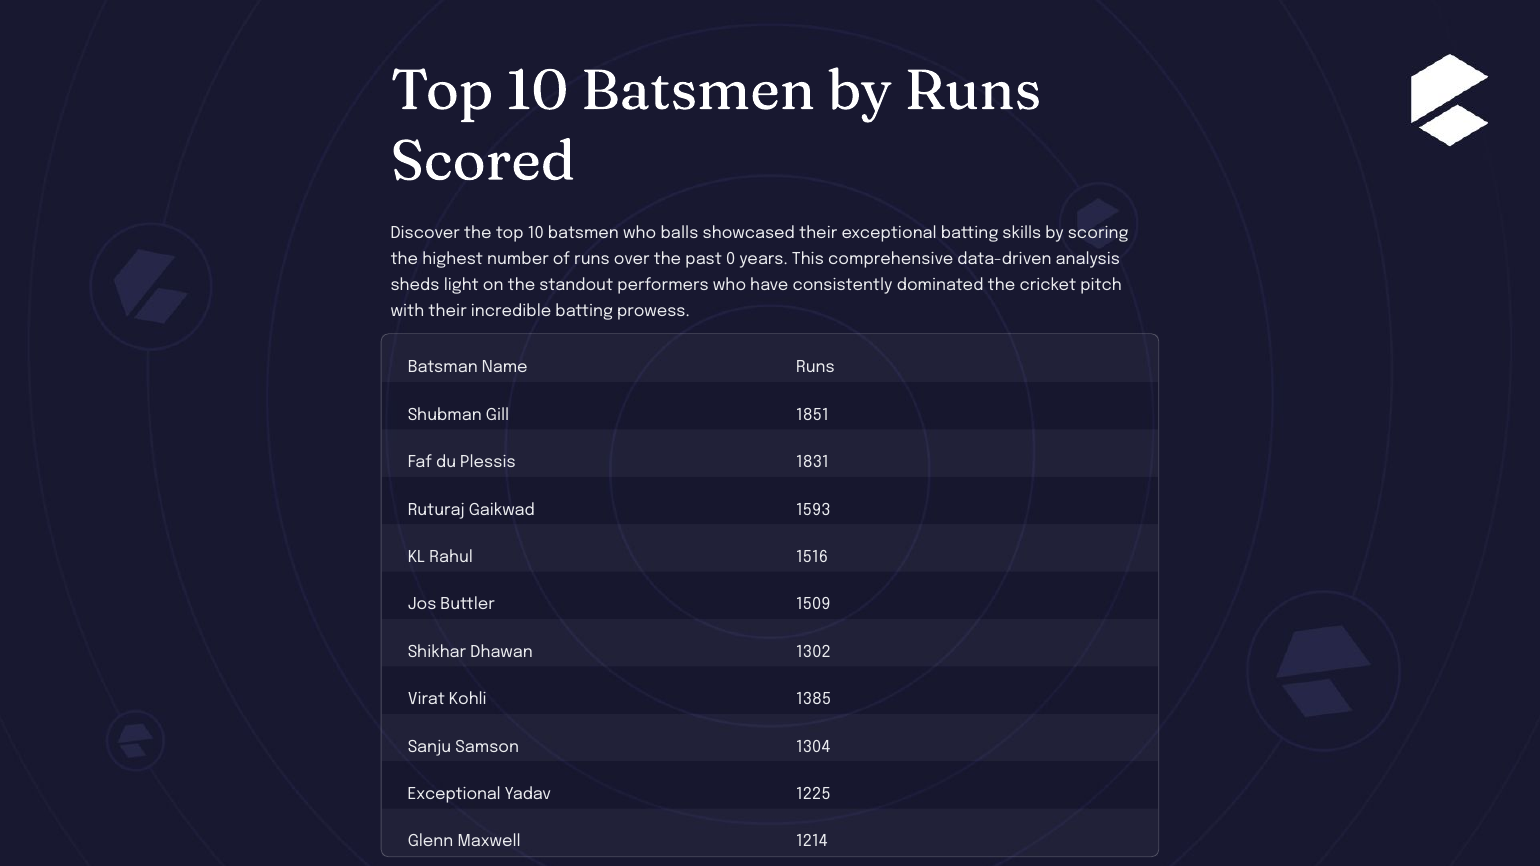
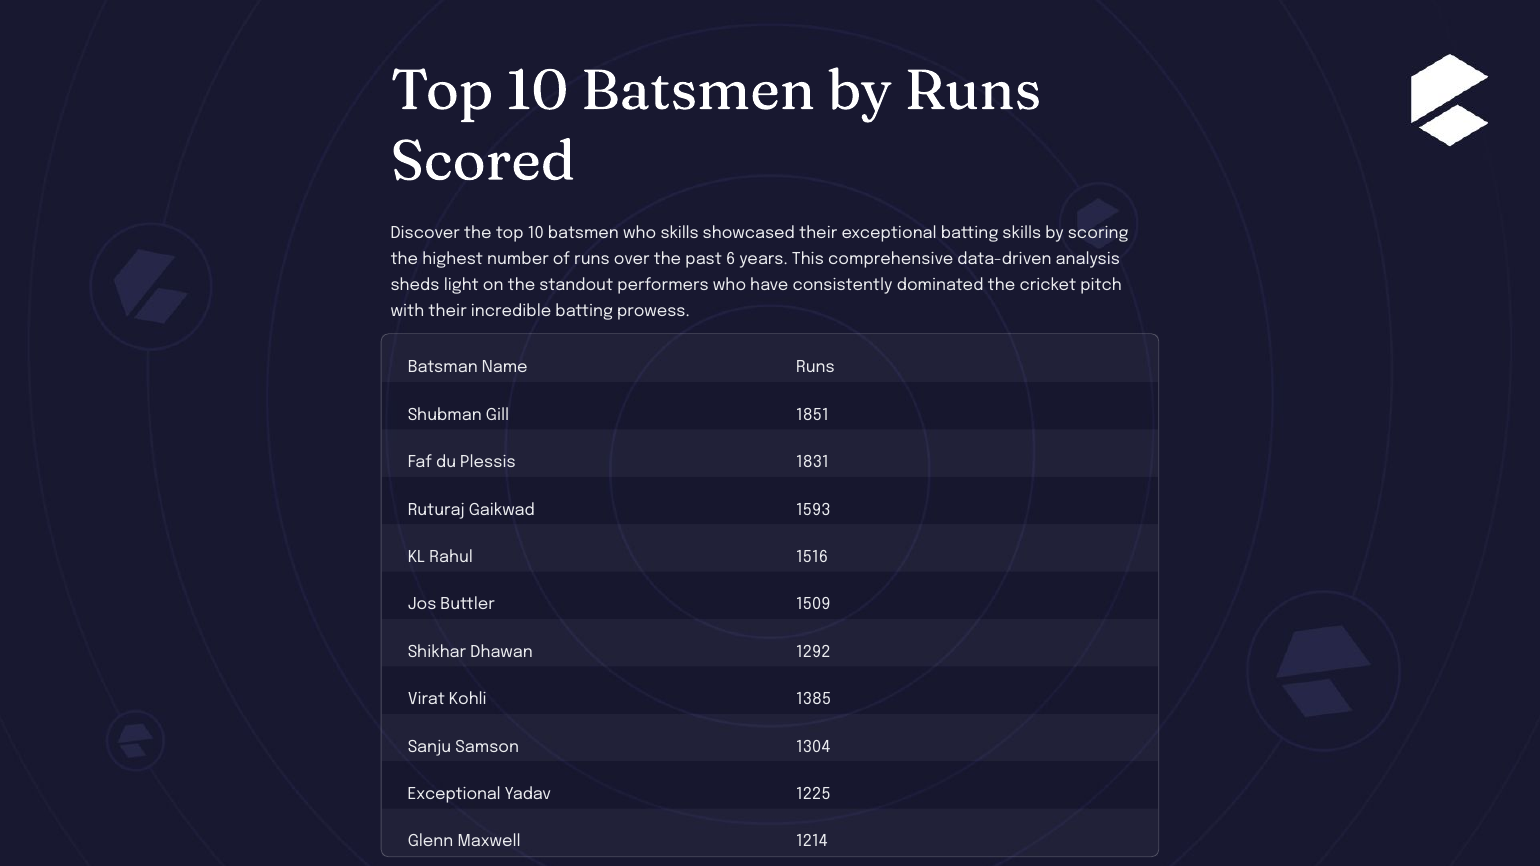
who balls: balls -> skills
0: 0 -> 6
1302: 1302 -> 1292
